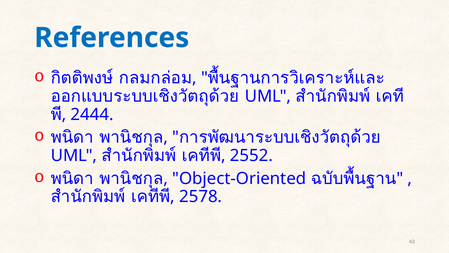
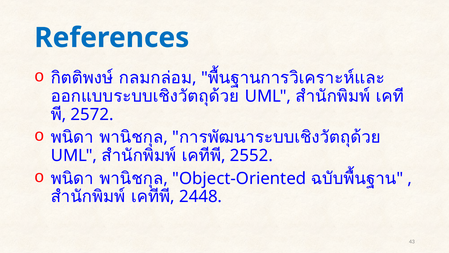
2444: 2444 -> 2572
2578: 2578 -> 2448
